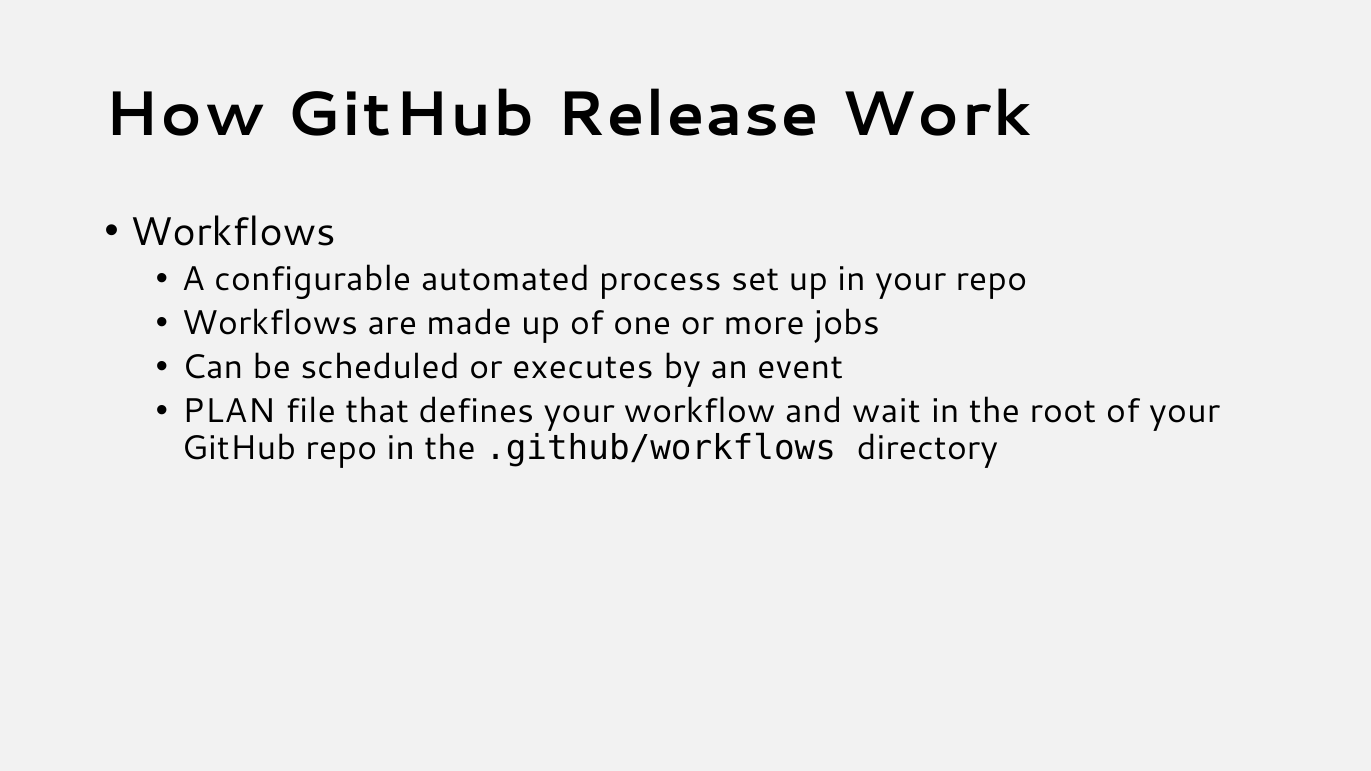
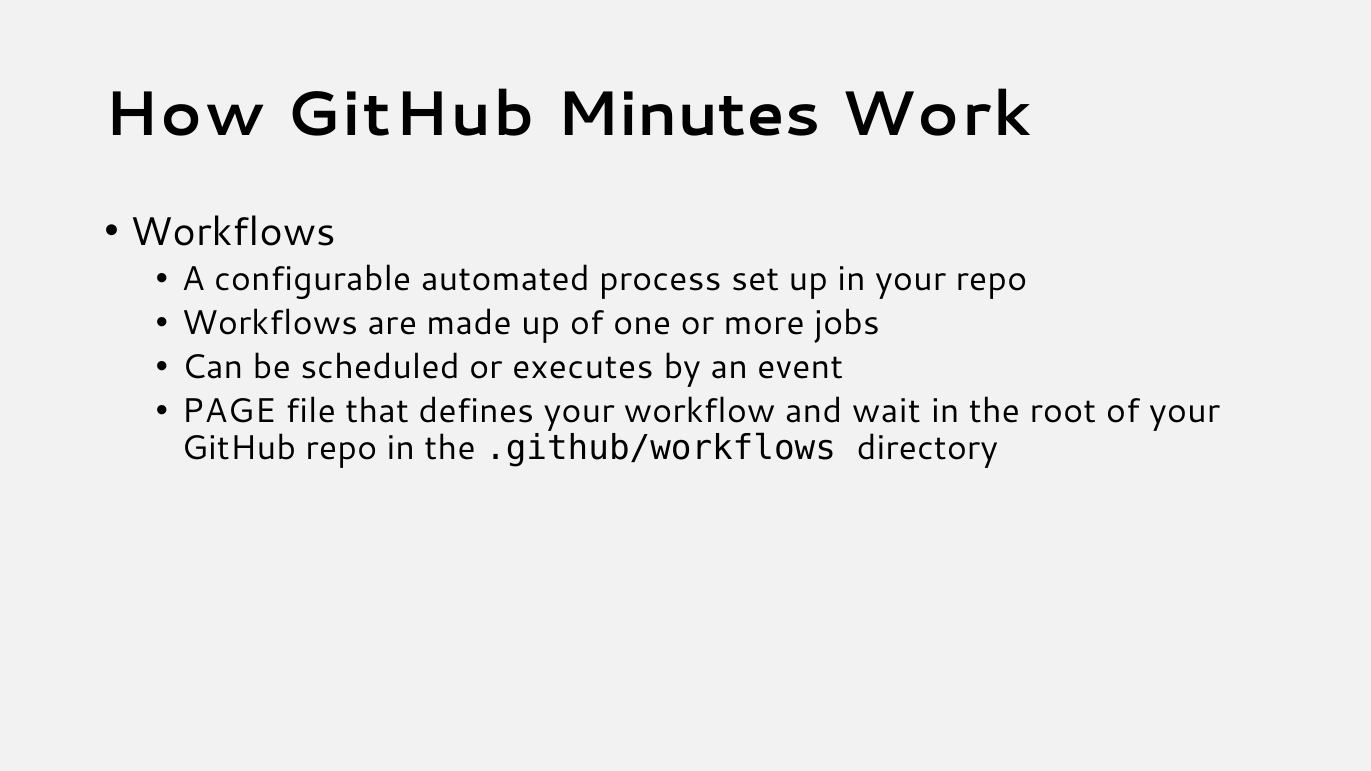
Release: Release -> Minutes
PLAN: PLAN -> PAGE
